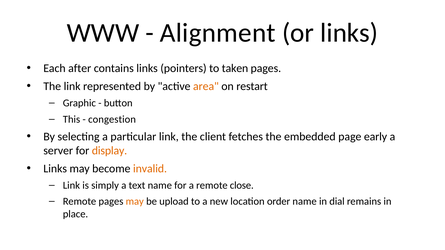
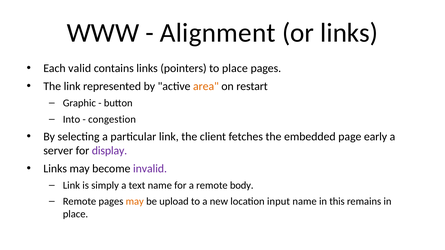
after: after -> valid
to taken: taken -> place
This: This -> Into
display colour: orange -> purple
invalid colour: orange -> purple
close: close -> body
order: order -> input
dial: dial -> this
